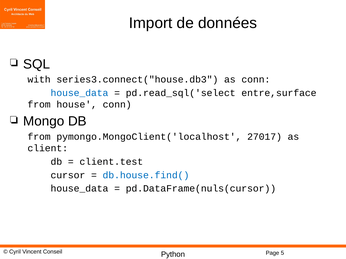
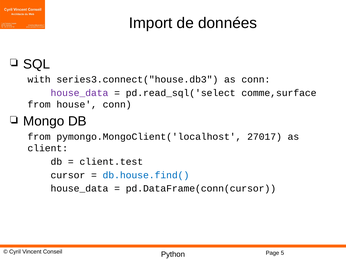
house_data at (79, 93) colour: blue -> purple
entre,surface: entre,surface -> comme,surface
pd.DataFrame(nuls(cursor: pd.DataFrame(nuls(cursor -> pd.DataFrame(conn(cursor
